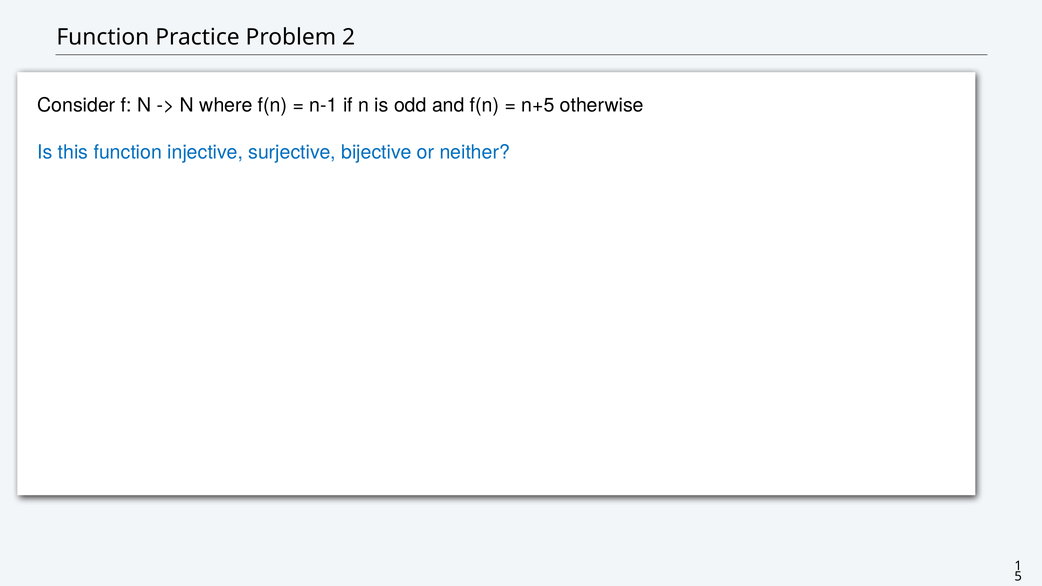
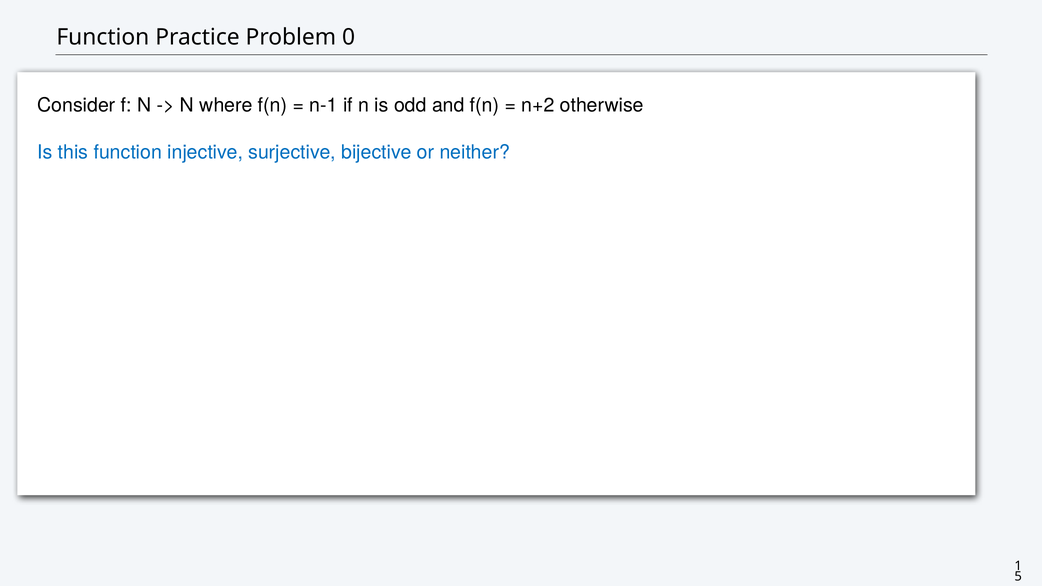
2: 2 -> 0
n+5: n+5 -> n+2
